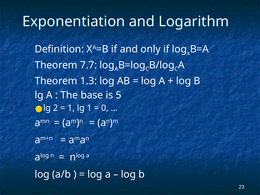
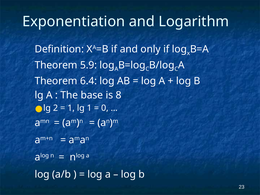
7.7: 7.7 -> 5.9
1.3: 1.3 -> 6.4
5: 5 -> 8
